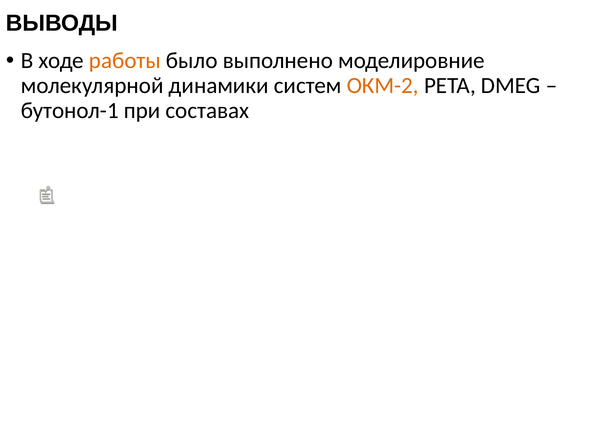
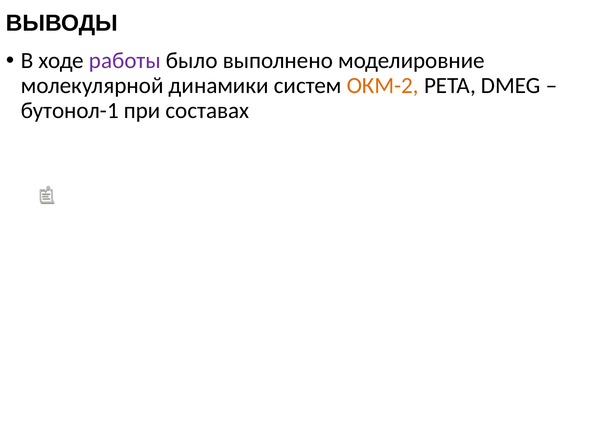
работы colour: orange -> purple
